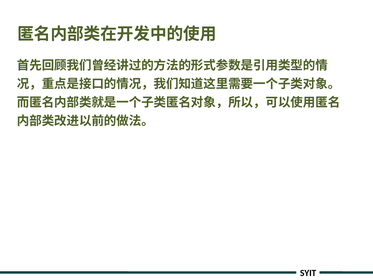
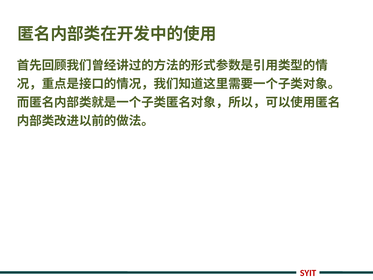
SYIT colour: black -> red
